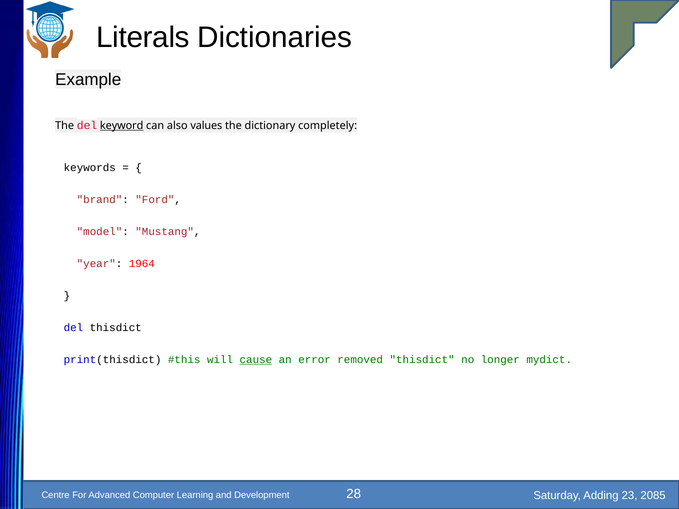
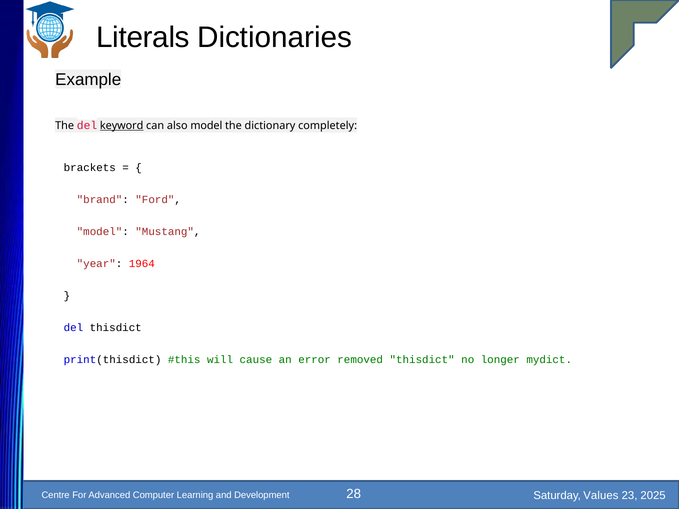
also values: values -> model
keywords: keywords -> brackets
cause underline: present -> none
Adding: Adding -> Values
2085: 2085 -> 2025
